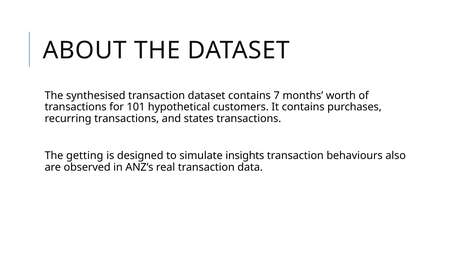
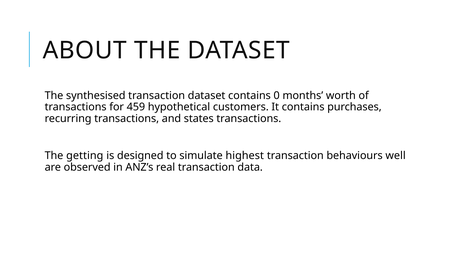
7: 7 -> 0
101: 101 -> 459
insights: insights -> highest
also: also -> well
